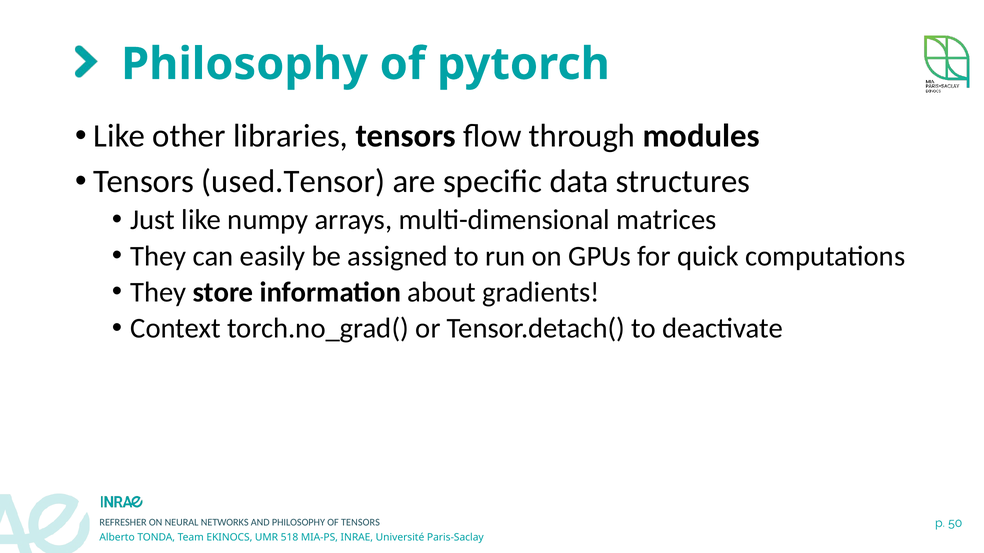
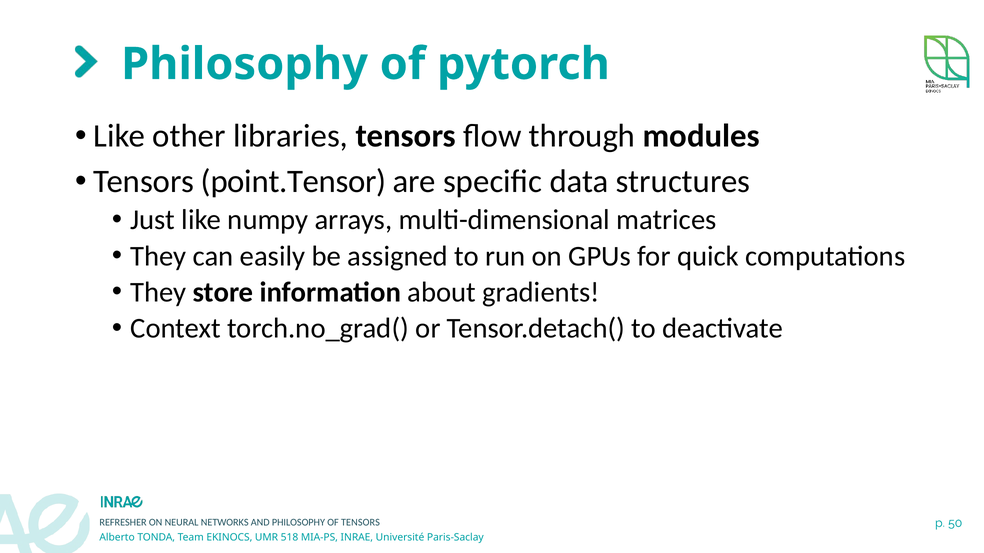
used.Tensor: used.Tensor -> point.Tensor
